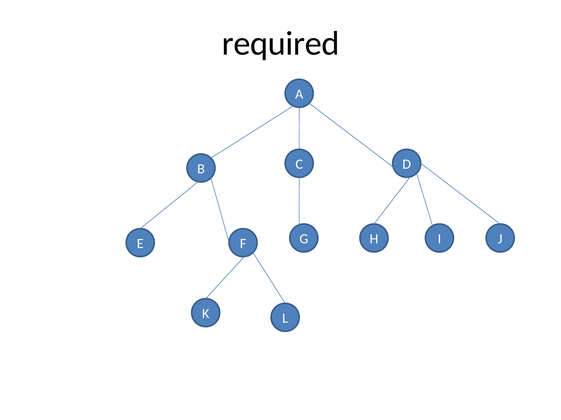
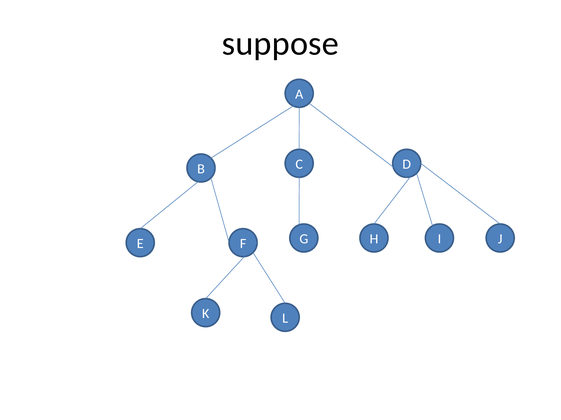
required: required -> suppose
